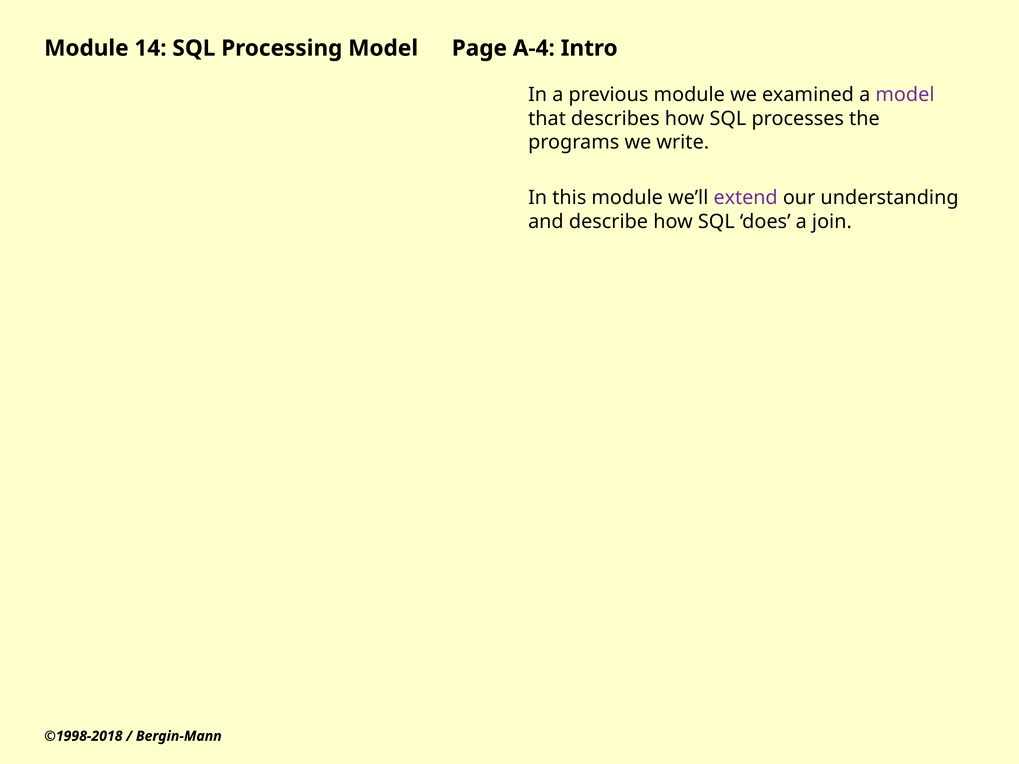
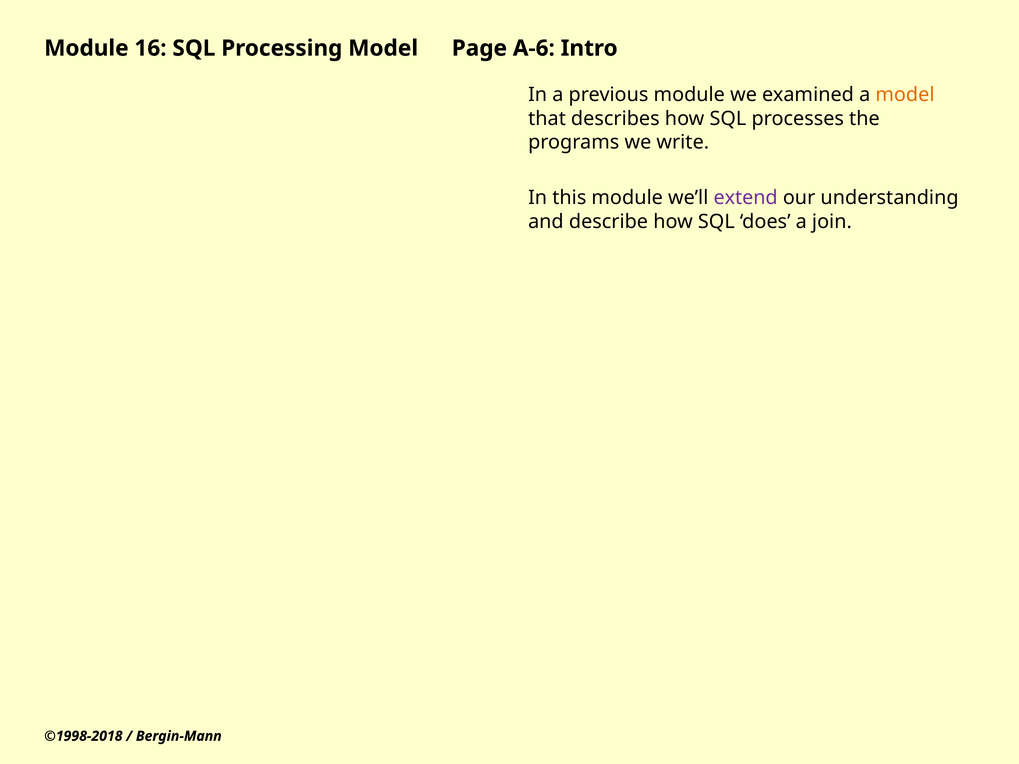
14: 14 -> 16
A-4: A-4 -> A-6
model at (905, 95) colour: purple -> orange
